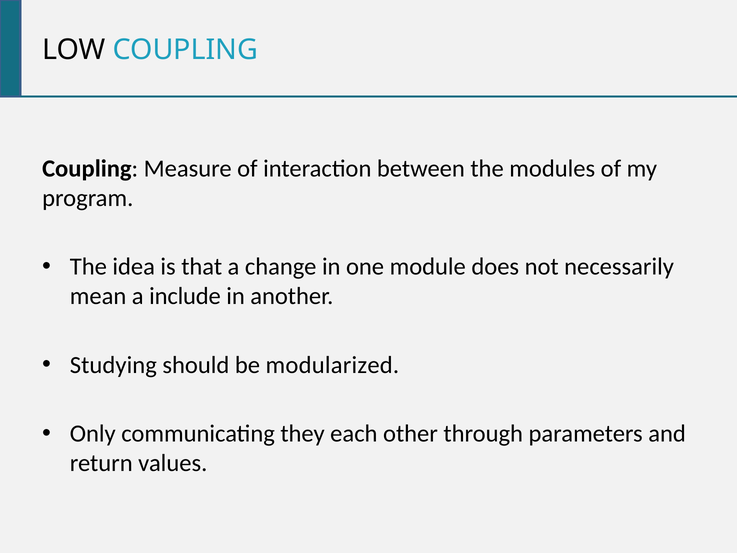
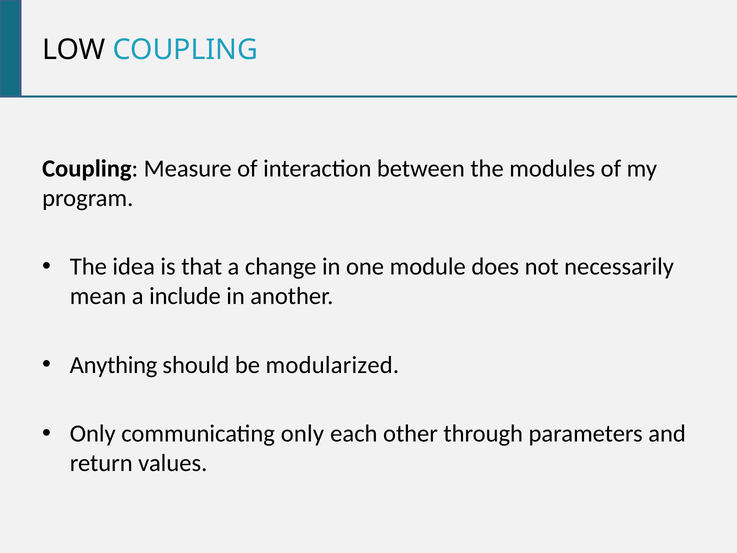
Studying: Studying -> Anything
communicating they: they -> only
